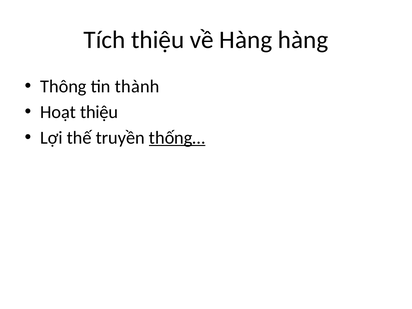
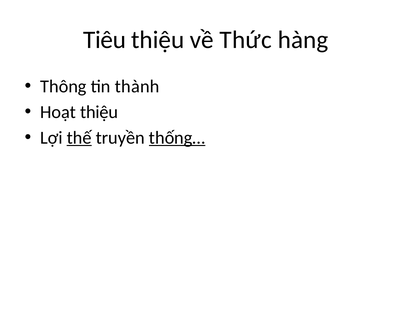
Tích: Tích -> Tiêu
về Hàng: Hàng -> Thức
thế underline: none -> present
